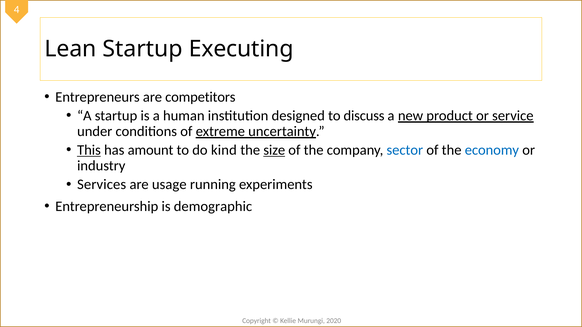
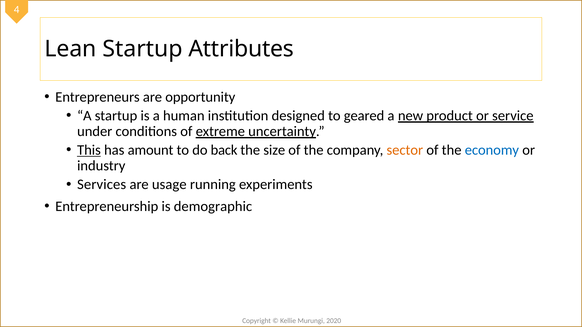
Executing: Executing -> Attributes
competitors: competitors -> opportunity
discuss: discuss -> geared
kind: kind -> back
size underline: present -> none
sector colour: blue -> orange
